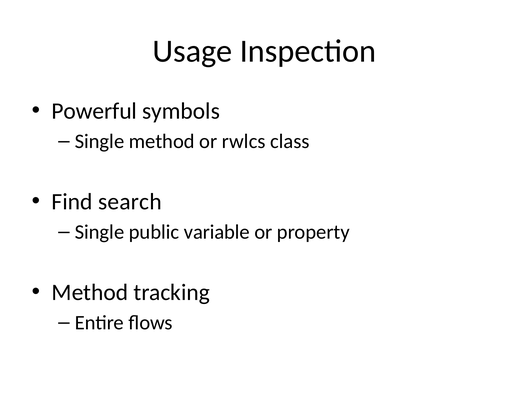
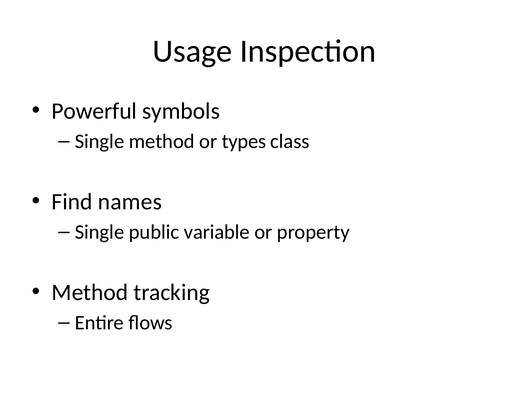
rwlcs: rwlcs -> types
search: search -> names
